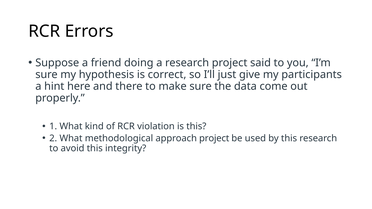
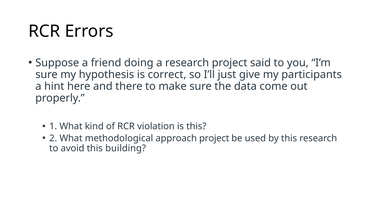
integrity: integrity -> building
